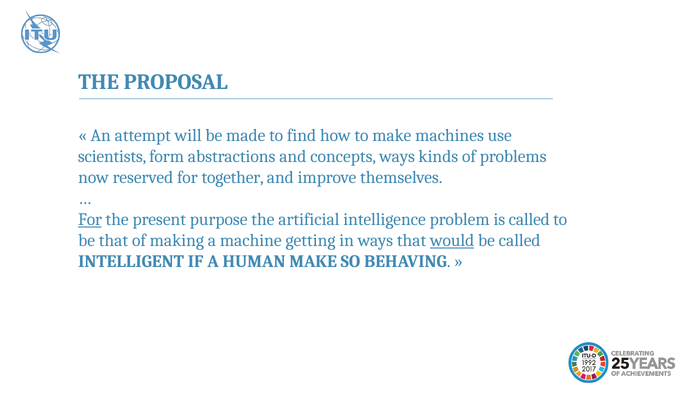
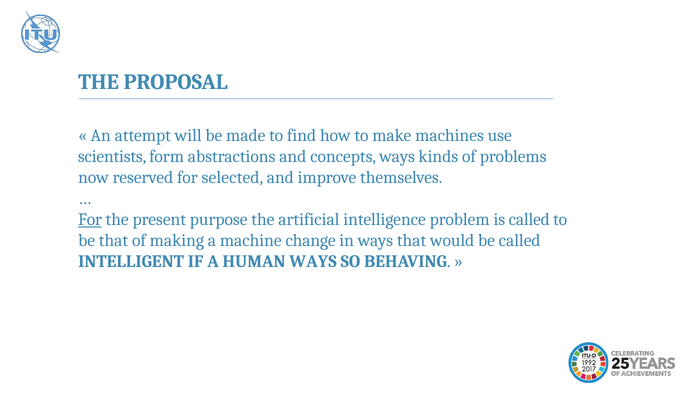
together: together -> selected
getting: getting -> change
would underline: present -> none
HUMAN MAKE: MAKE -> WAYS
